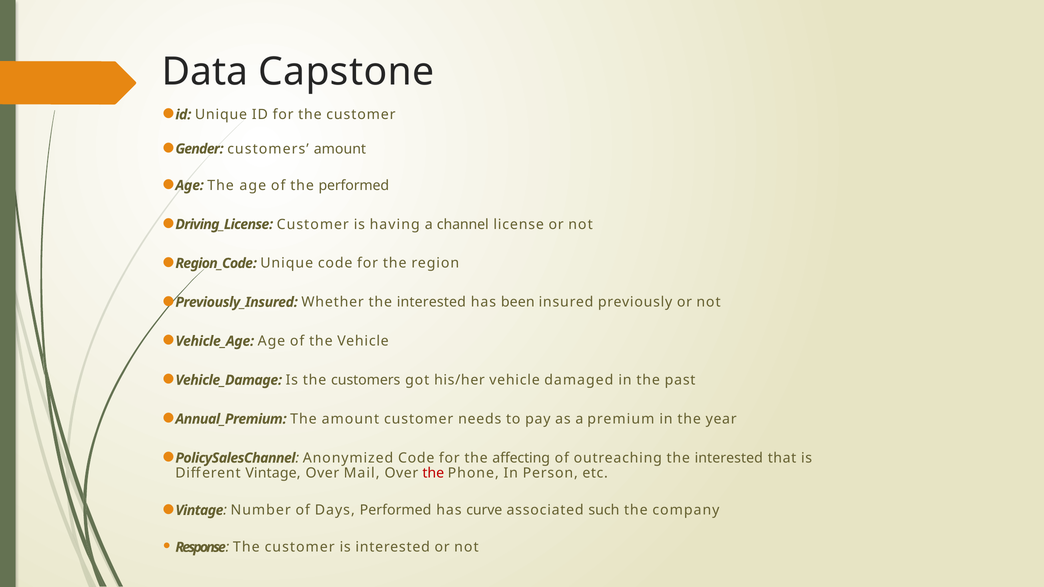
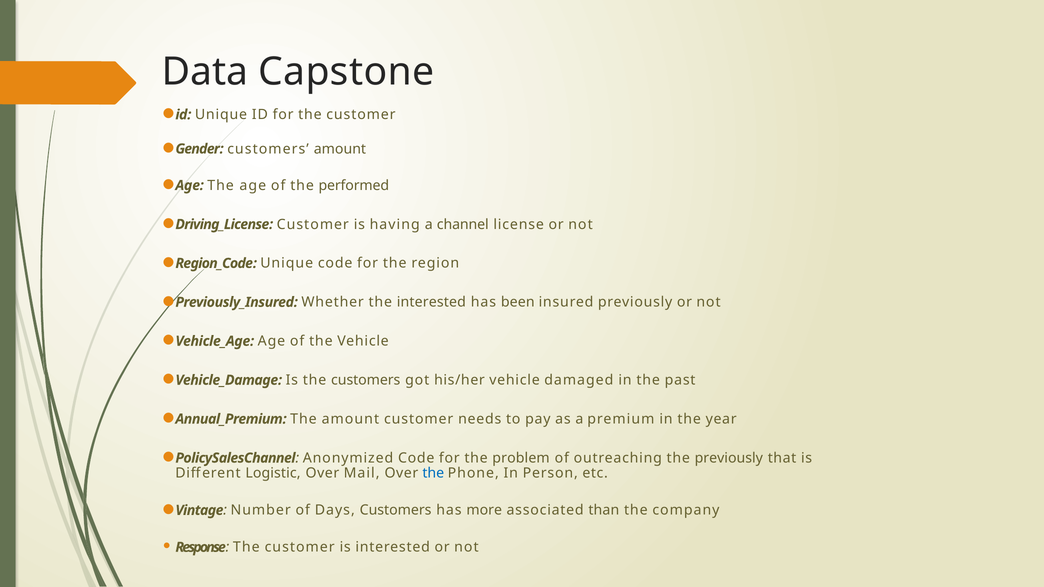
affecting: affecting -> problem
outreaching the interested: interested -> previously
Different Vintage: Vintage -> Logistic
the at (433, 473) colour: red -> blue
Days Performed: Performed -> Customers
curve: curve -> more
such: such -> than
